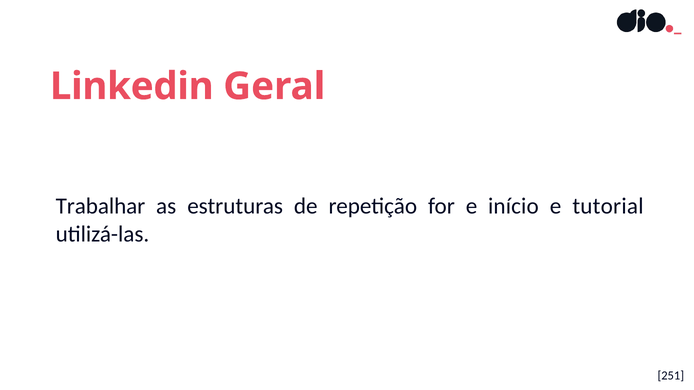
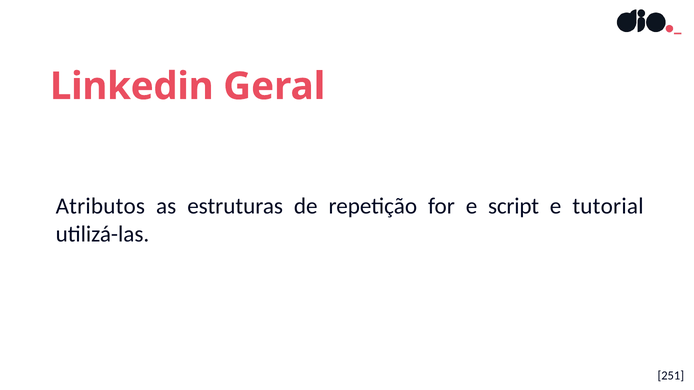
Trabalhar: Trabalhar -> Atributos
início: início -> script
